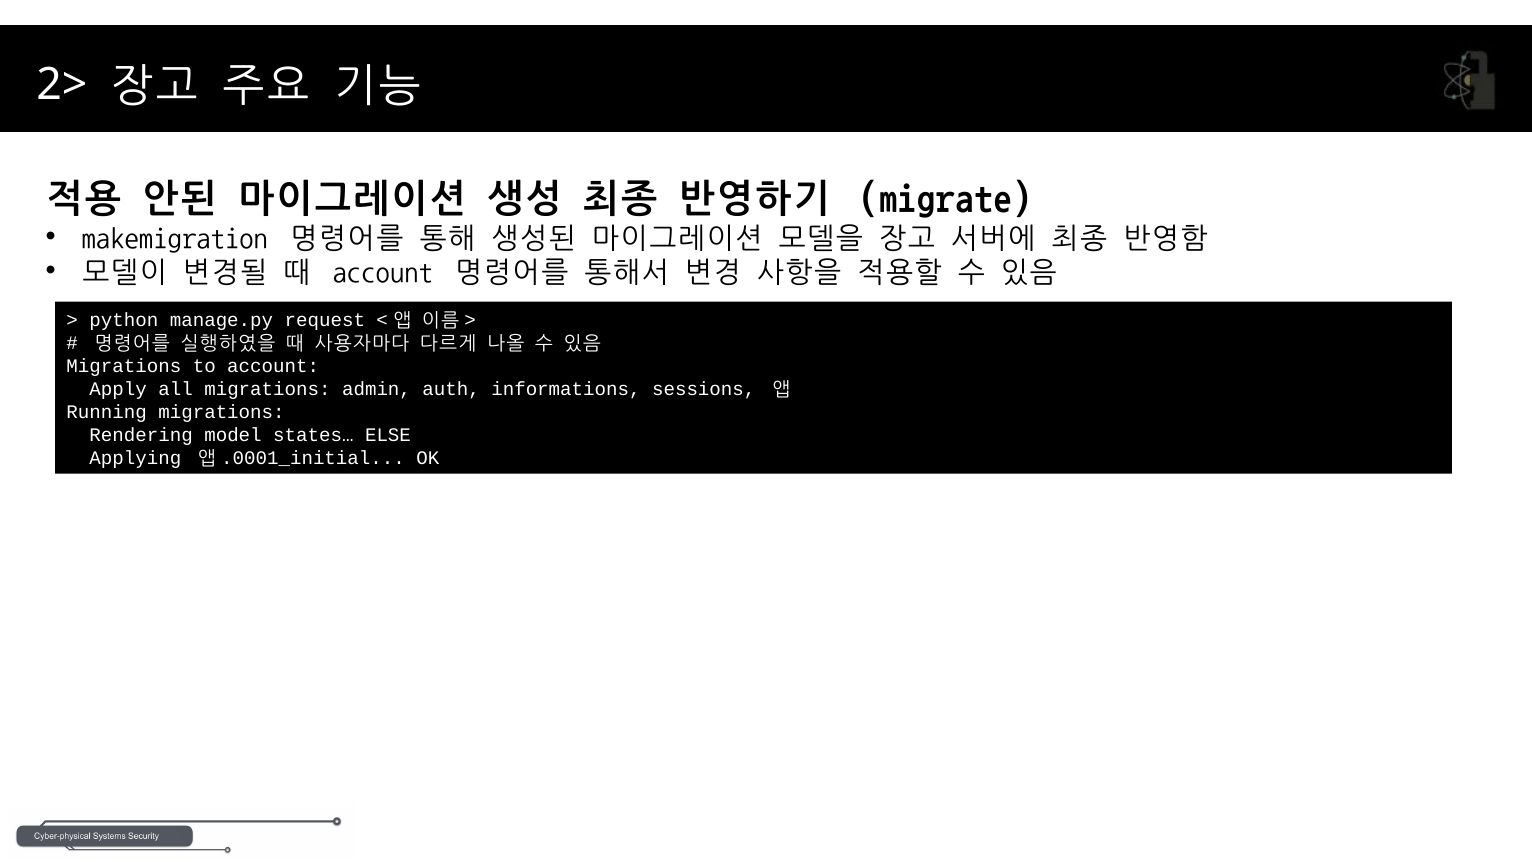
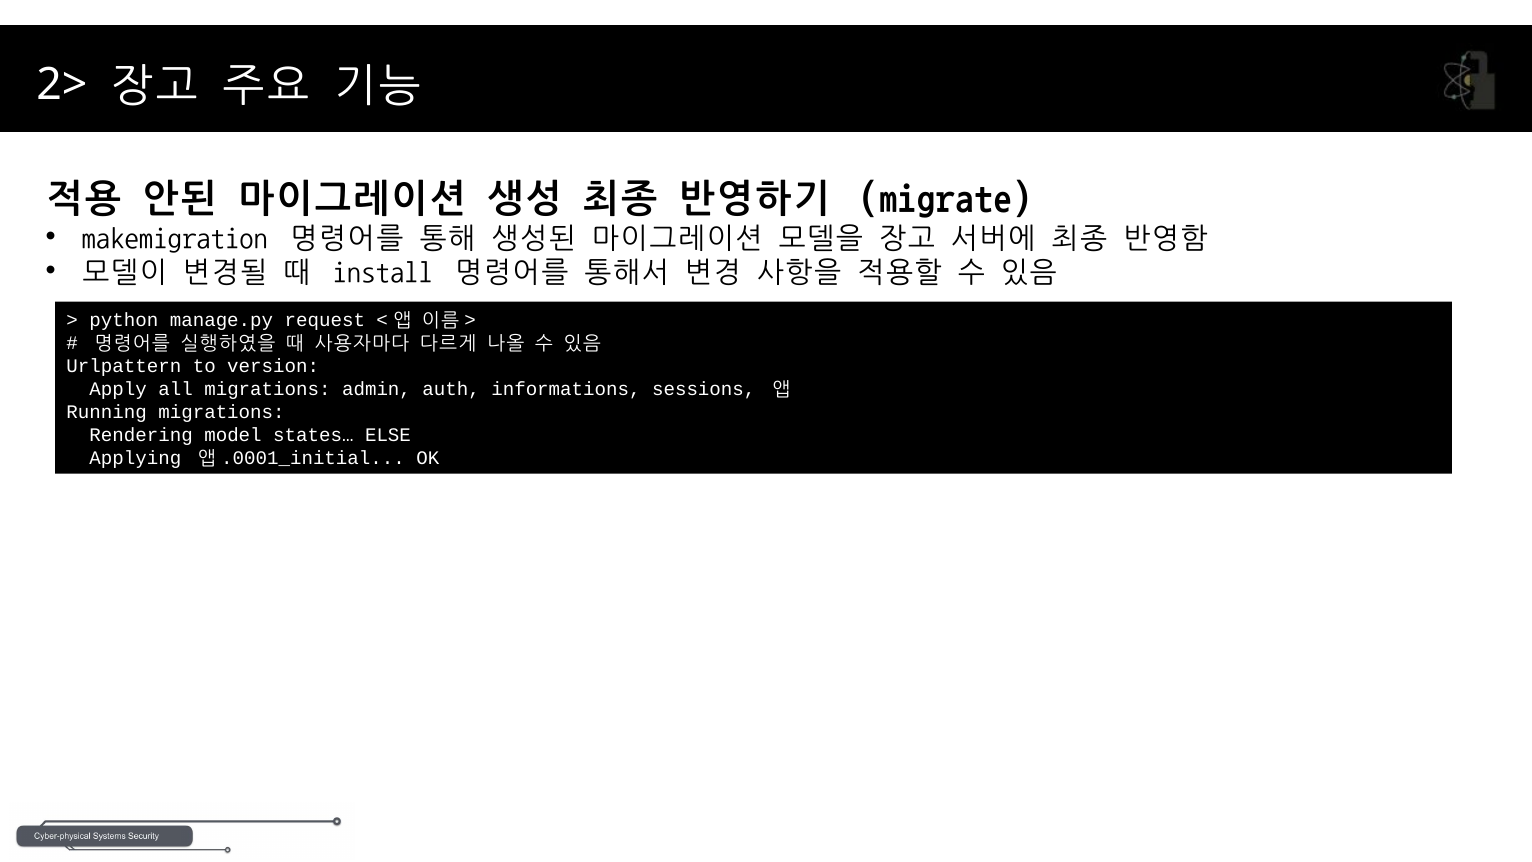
account at (383, 272): account -> install
Migrations at (124, 366): Migrations -> Urlpattern
to account: account -> version
